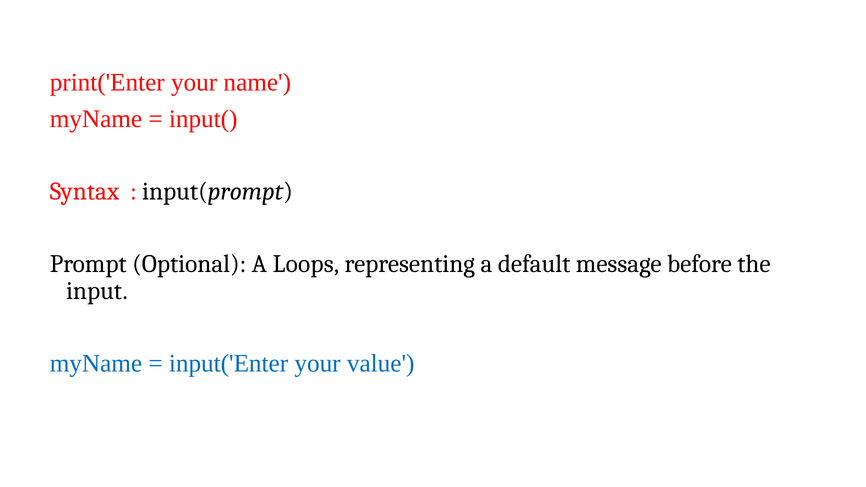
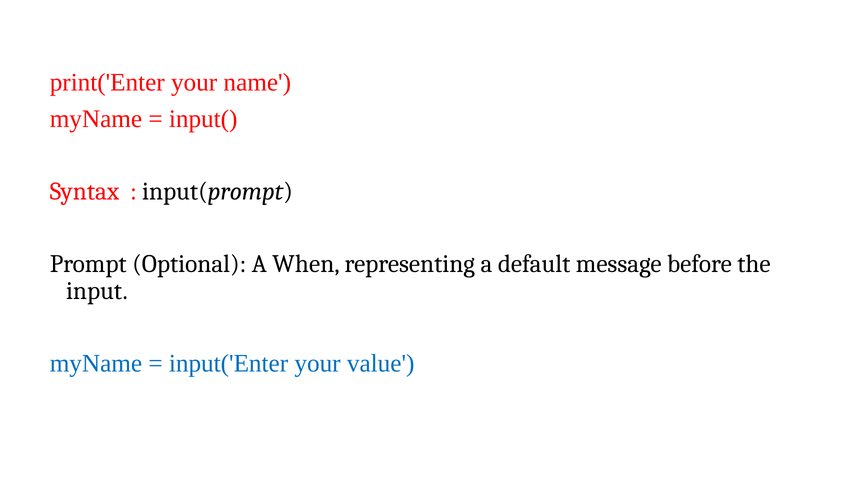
Loops: Loops -> When
